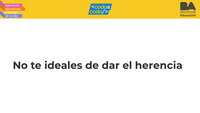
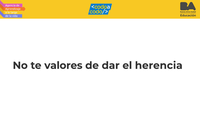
ideales: ideales -> valores
